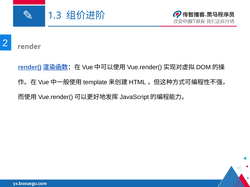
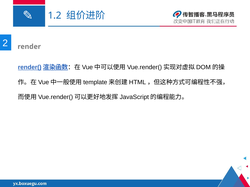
1.3: 1.3 -> 1.2
